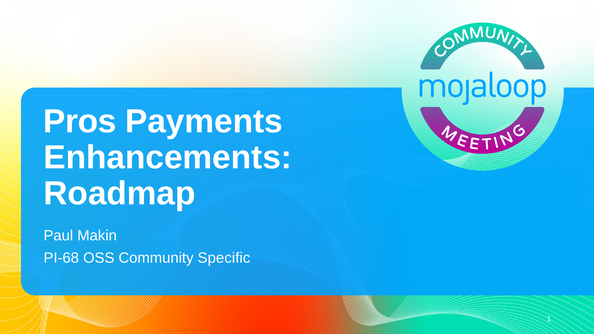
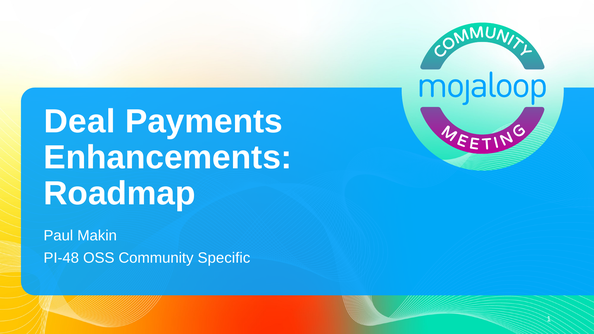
Pros: Pros -> Deal
PI-68: PI-68 -> PI-48
